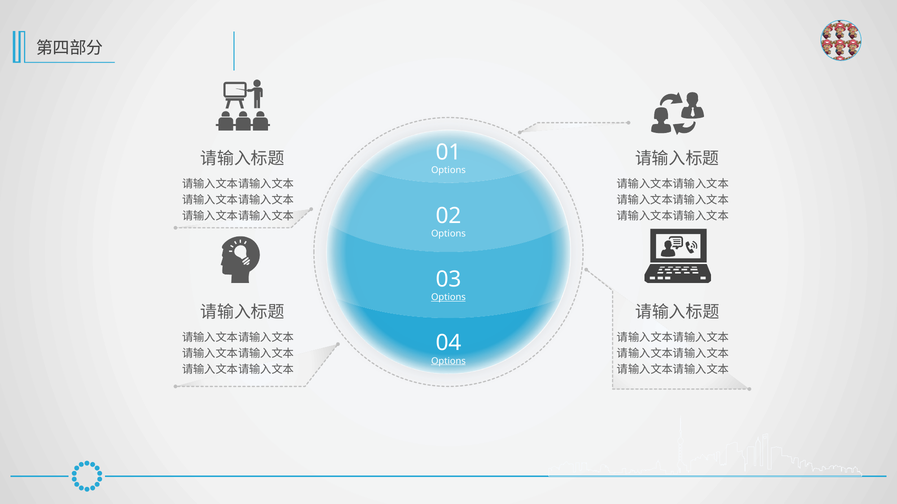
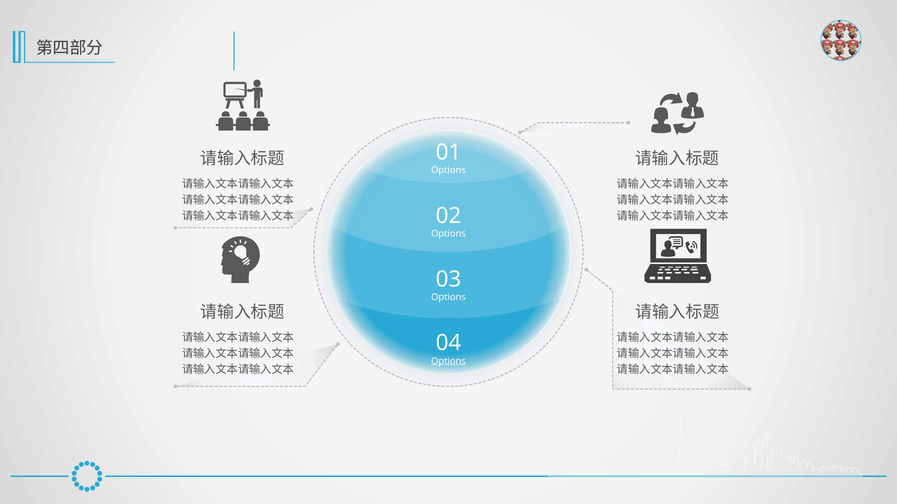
Options at (448, 298) underline: present -> none
